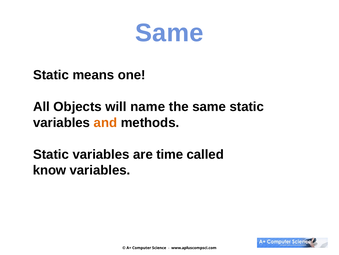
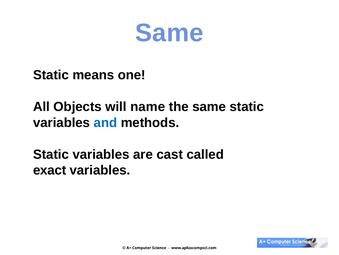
and colour: orange -> blue
time: time -> cast
know: know -> exact
